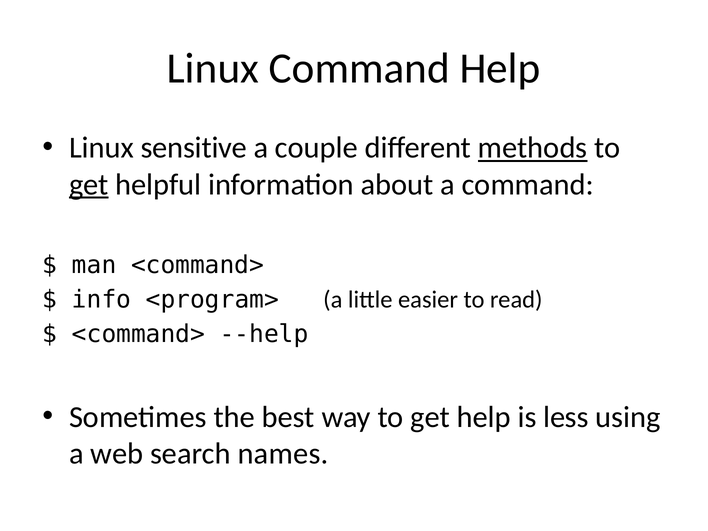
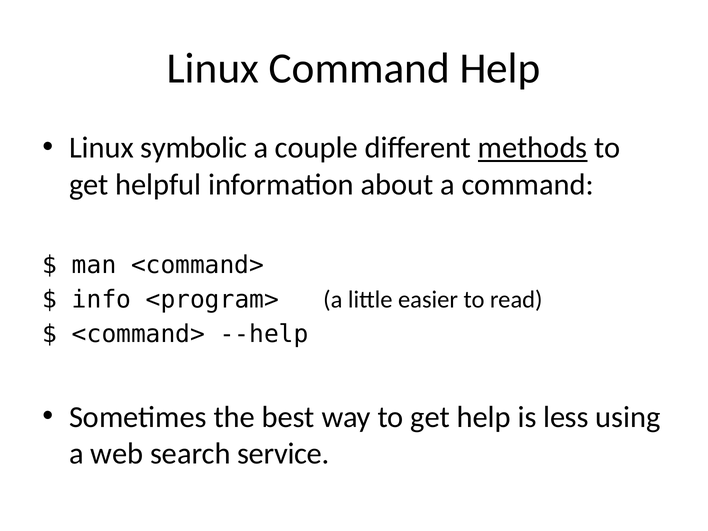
sensitive: sensitive -> symbolic
get at (89, 184) underline: present -> none
names: names -> service
